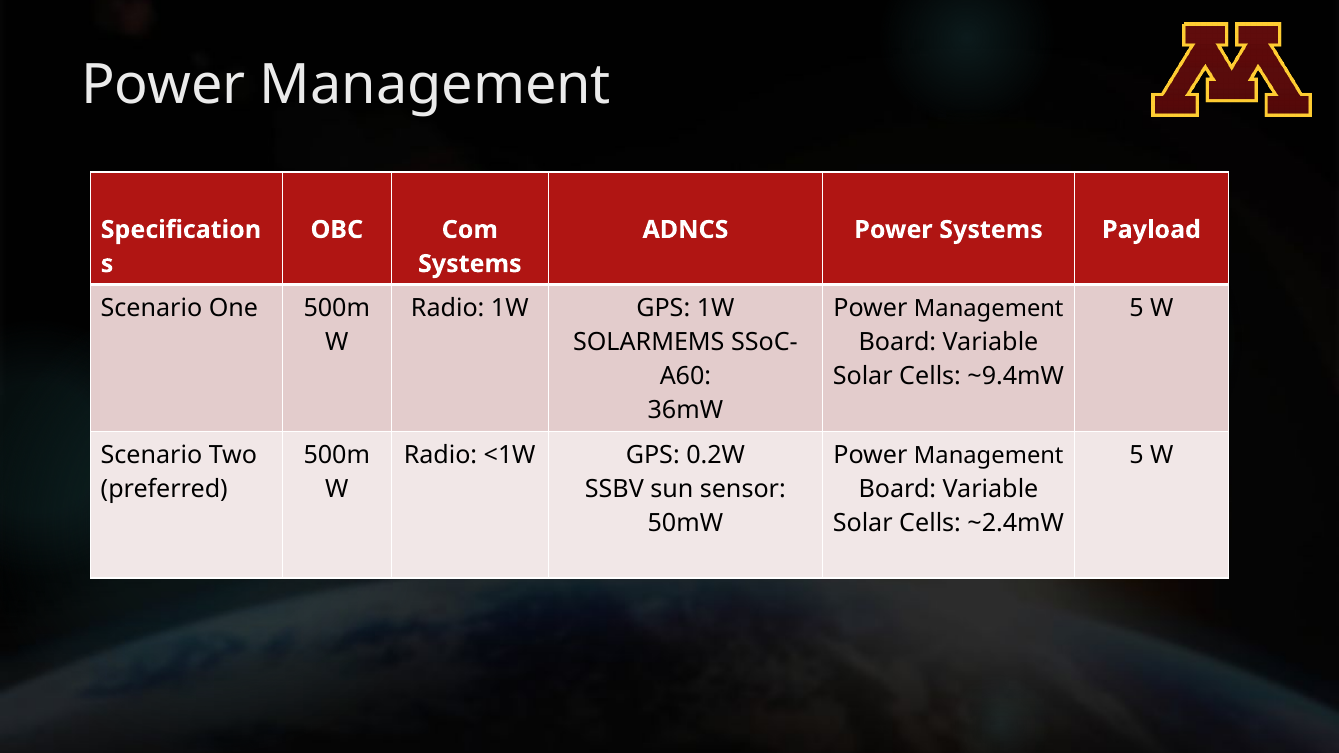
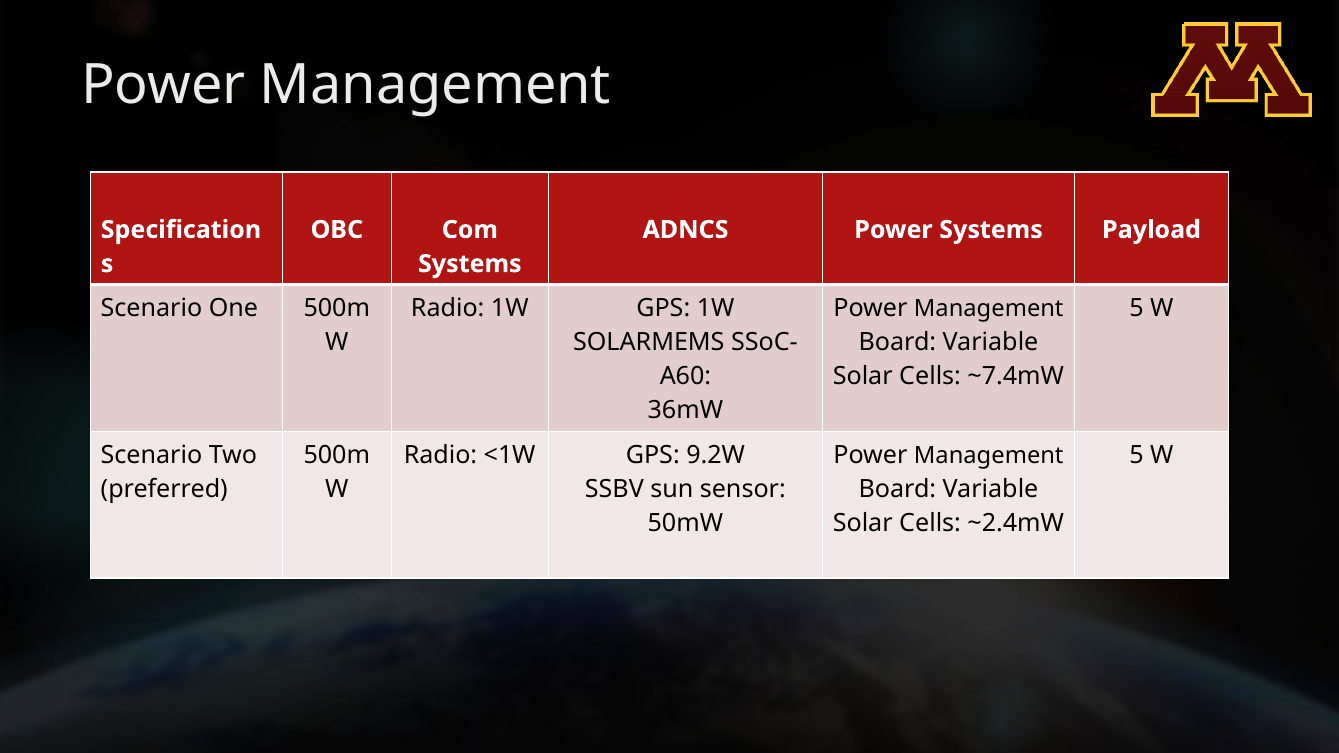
~9.4mW: ~9.4mW -> ~7.4mW
0.2W: 0.2W -> 9.2W
